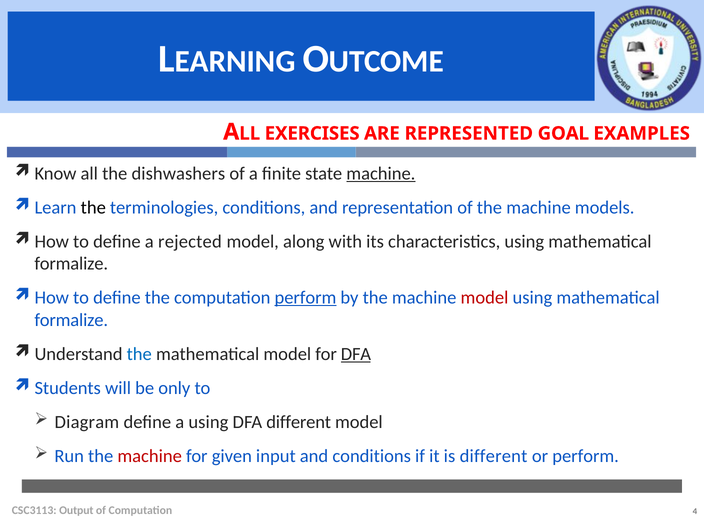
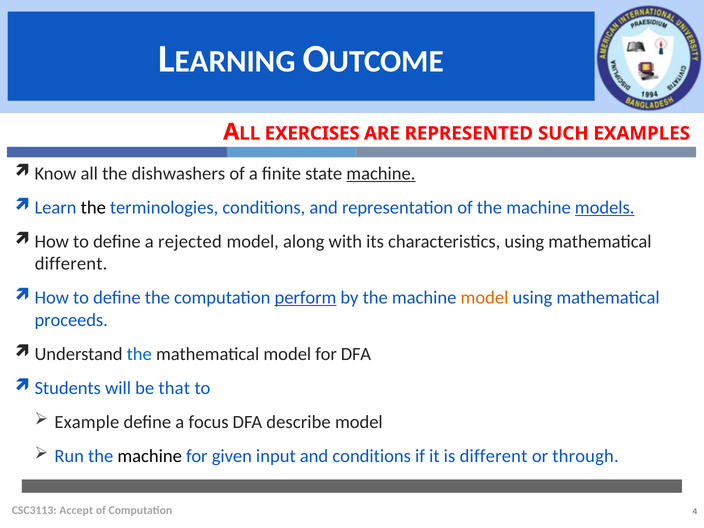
GOAL: GOAL -> SUCH
models underline: none -> present
formalize at (71, 264): formalize -> different
model at (485, 298) colour: red -> orange
formalize at (71, 320): formalize -> proceeds
DFA at (356, 354) underline: present -> none
only: only -> that
Diagram: Diagram -> Example
a using: using -> focus
DFA different: different -> describe
machine at (150, 456) colour: red -> black
or perform: perform -> through
Output: Output -> Accept
